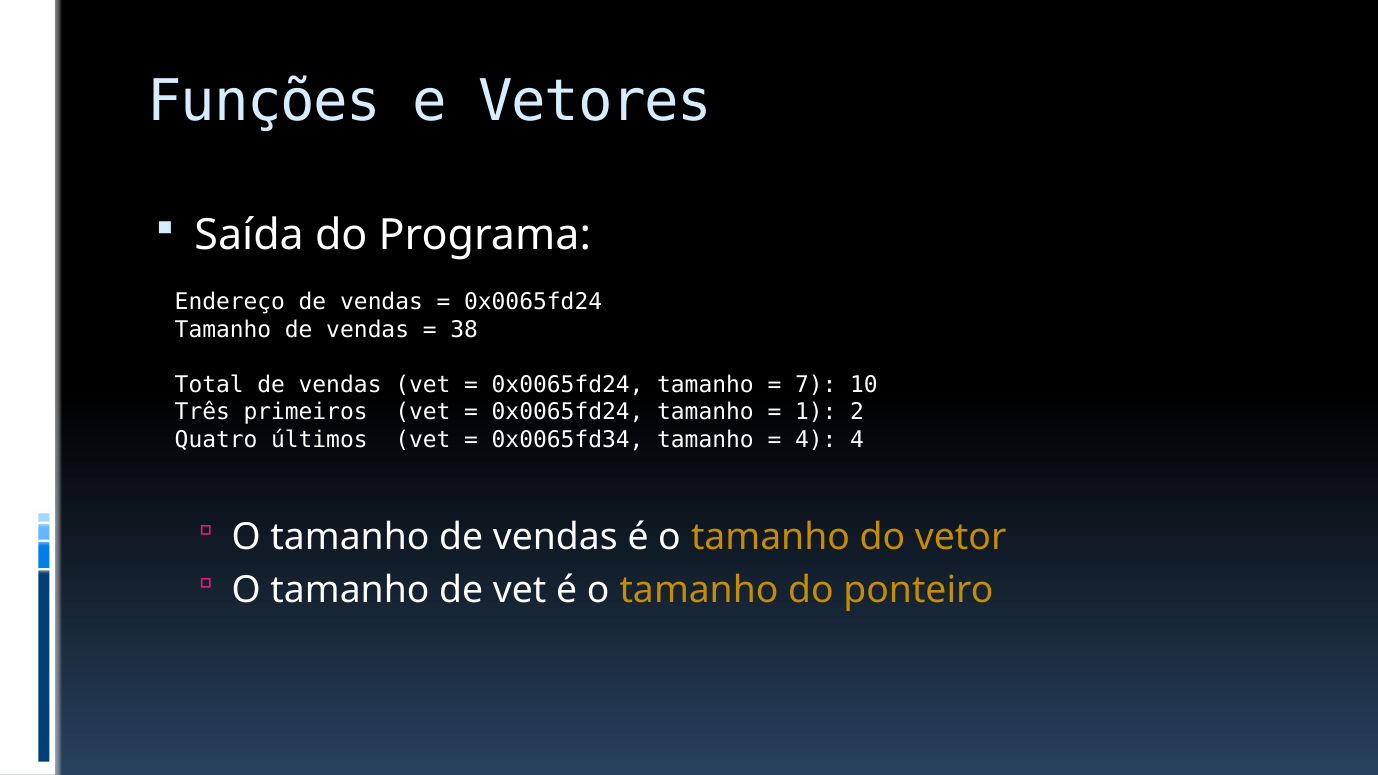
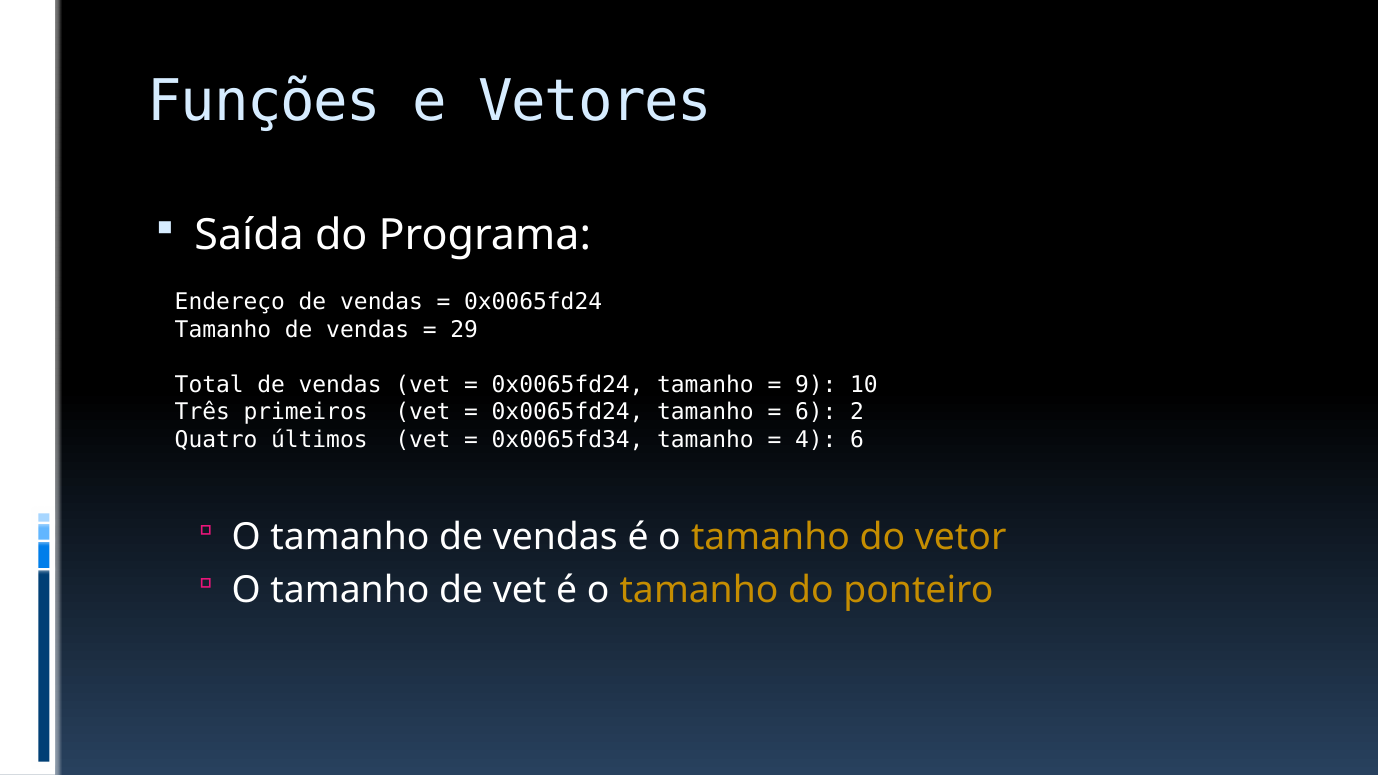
38: 38 -> 29
7: 7 -> 9
1 at (816, 412): 1 -> 6
4 4: 4 -> 6
